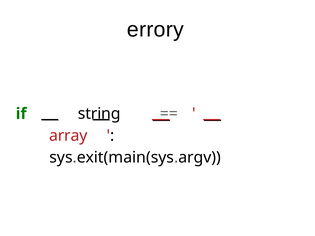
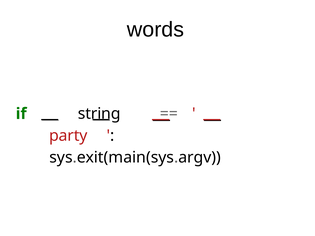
errory: errory -> words
array: array -> party
